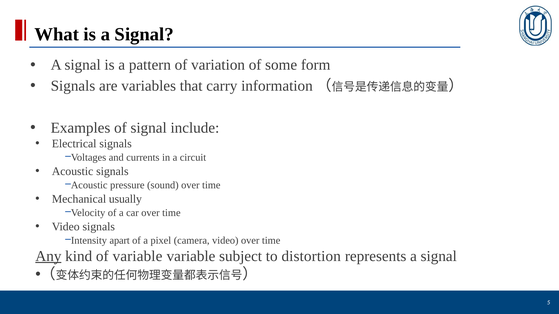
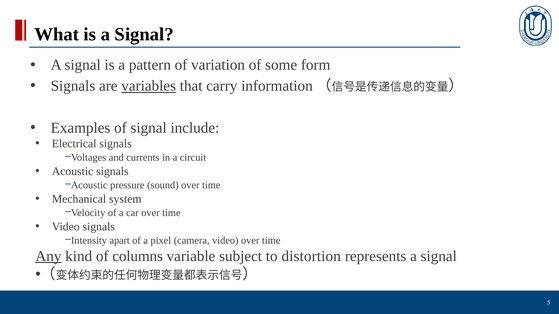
variables underline: none -> present
usually: usually -> system
of variable: variable -> columns
